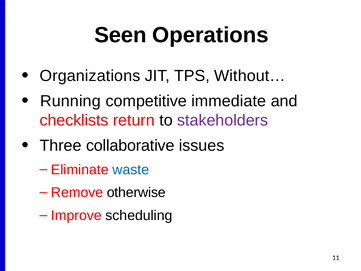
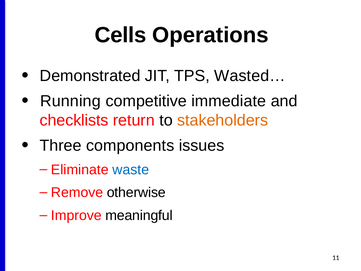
Seen: Seen -> Cells
Organizations: Organizations -> Demonstrated
Without…: Without… -> Wasted…
stakeholders colour: purple -> orange
collaborative: collaborative -> components
scheduling: scheduling -> meaningful
